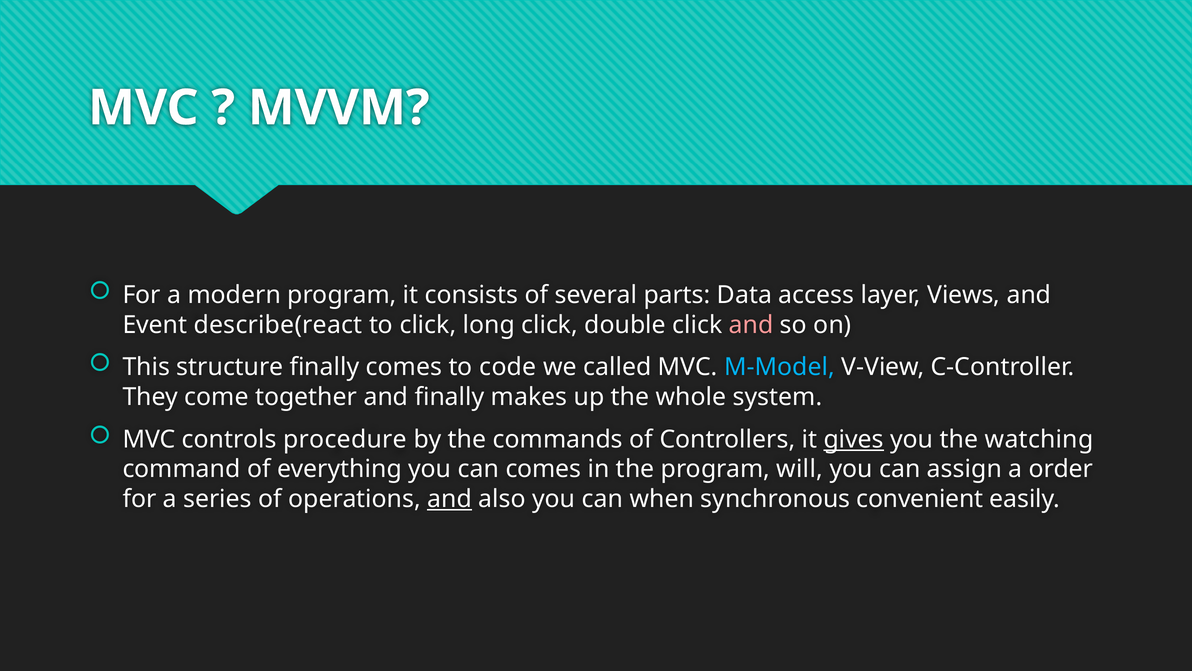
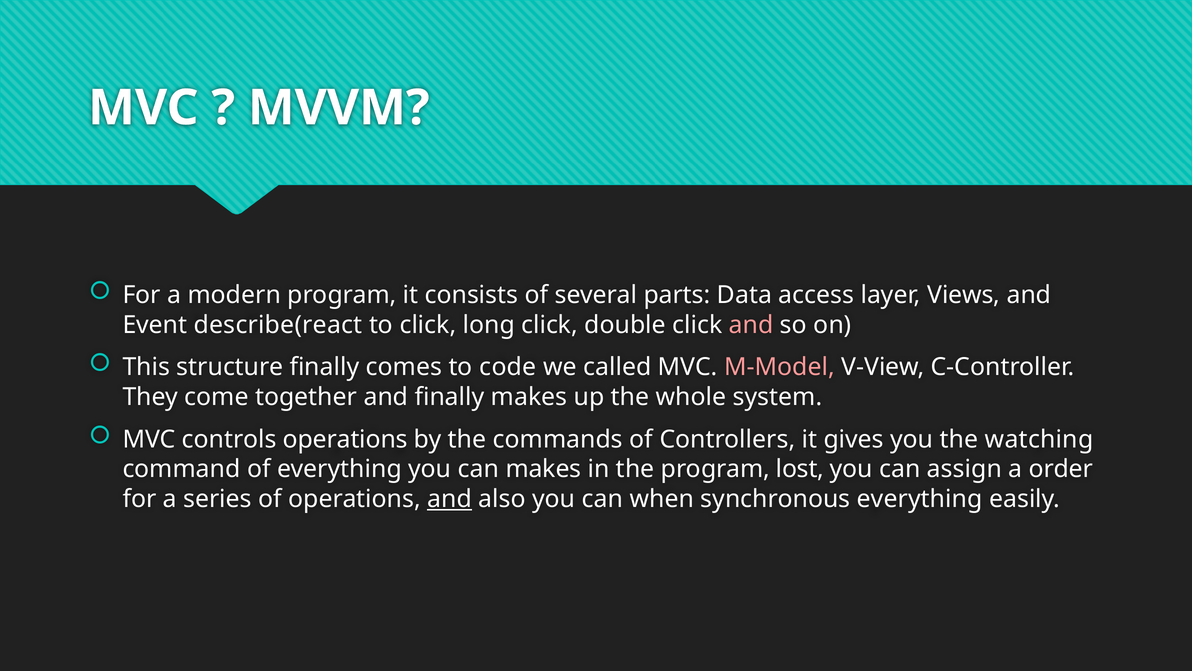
M-Model colour: light blue -> pink
controls procedure: procedure -> operations
gives underline: present -> none
can comes: comes -> makes
will: will -> lost
synchronous convenient: convenient -> everything
